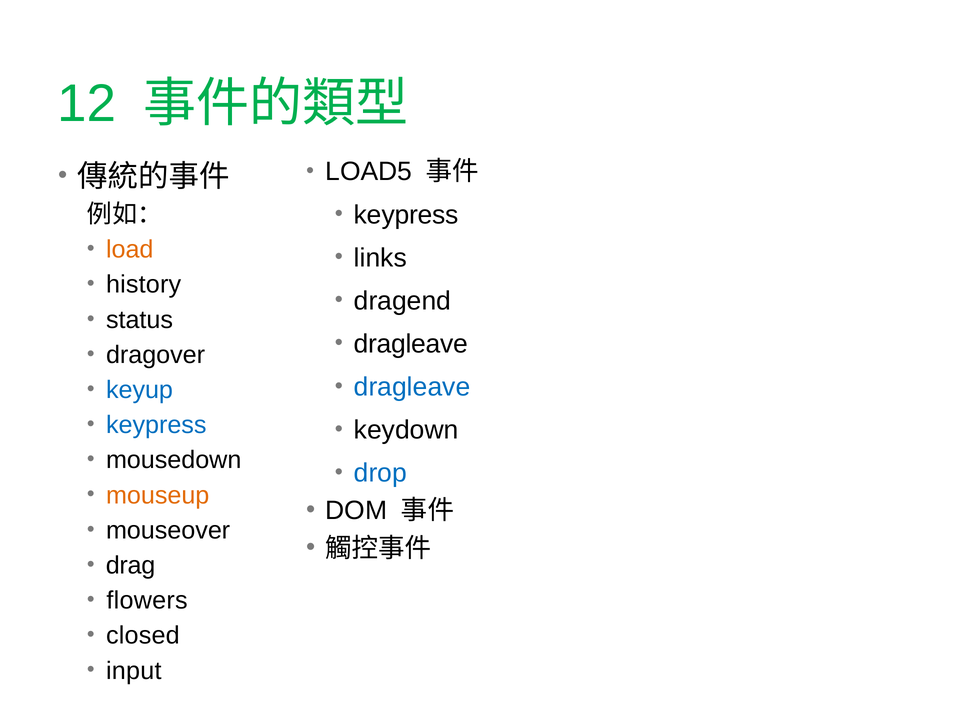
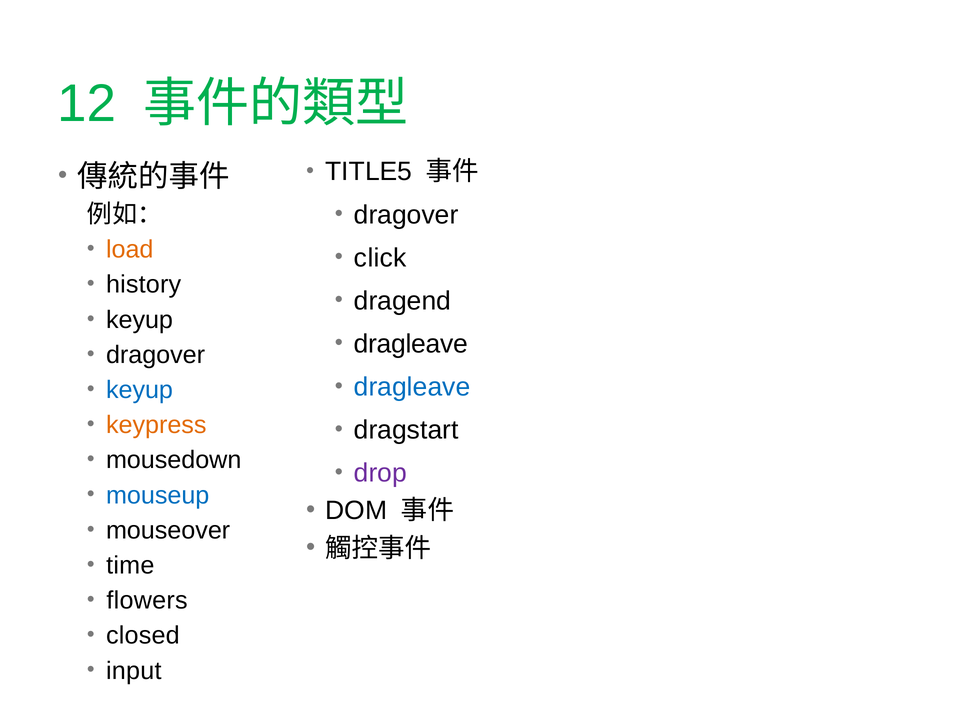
LOAD5: LOAD5 -> TITLE5
keypress at (406, 215): keypress -> dragover
links: links -> click
status at (139, 320): status -> keyup
keypress at (156, 425) colour: blue -> orange
keydown: keydown -> dragstart
drop colour: blue -> purple
mouseup colour: orange -> blue
drag: drag -> time
